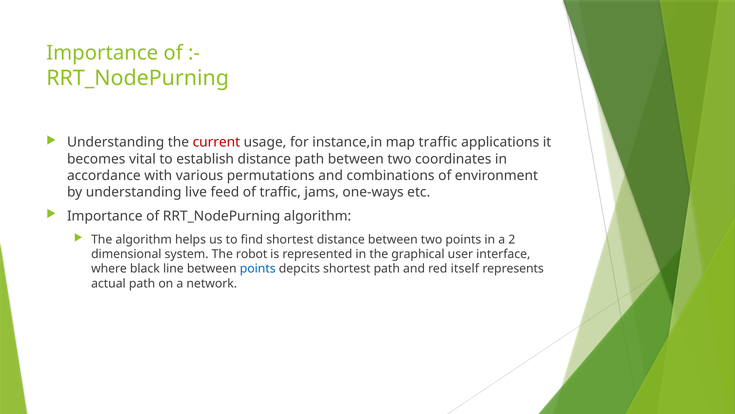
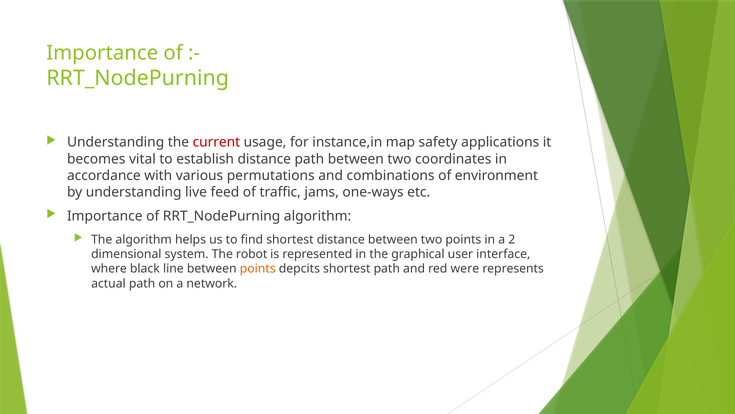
map traffic: traffic -> safety
points at (258, 269) colour: blue -> orange
itself: itself -> were
